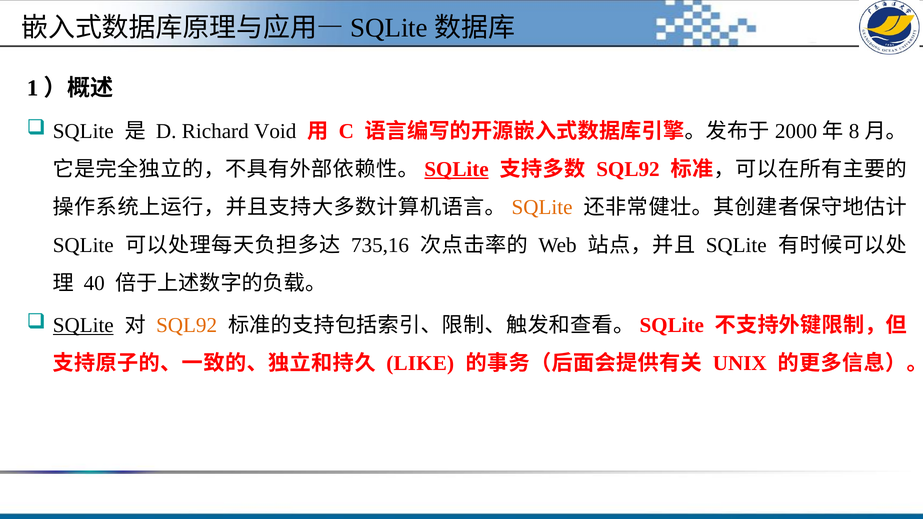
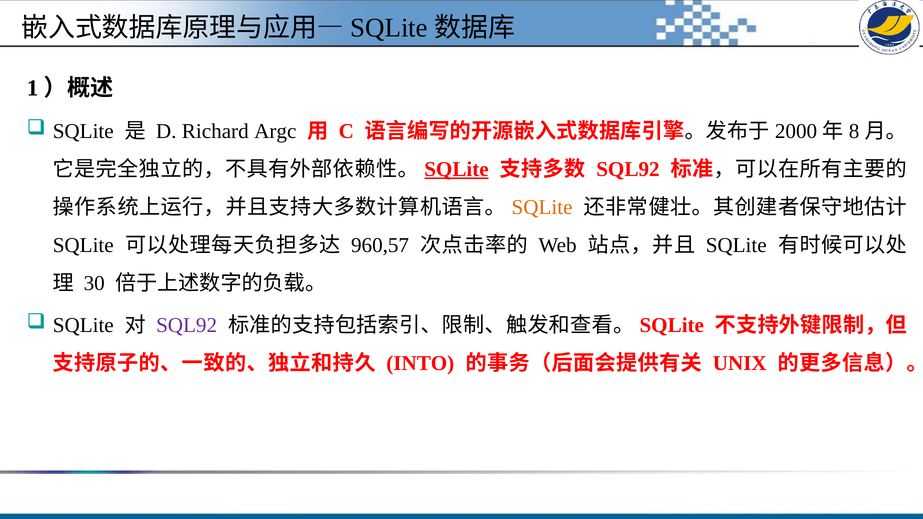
Void: Void -> Argc
735,16: 735,16 -> 960,57
40: 40 -> 30
SQLite at (83, 326) underline: present -> none
SQL92 at (187, 326) colour: orange -> purple
LIKE: LIKE -> INTO
